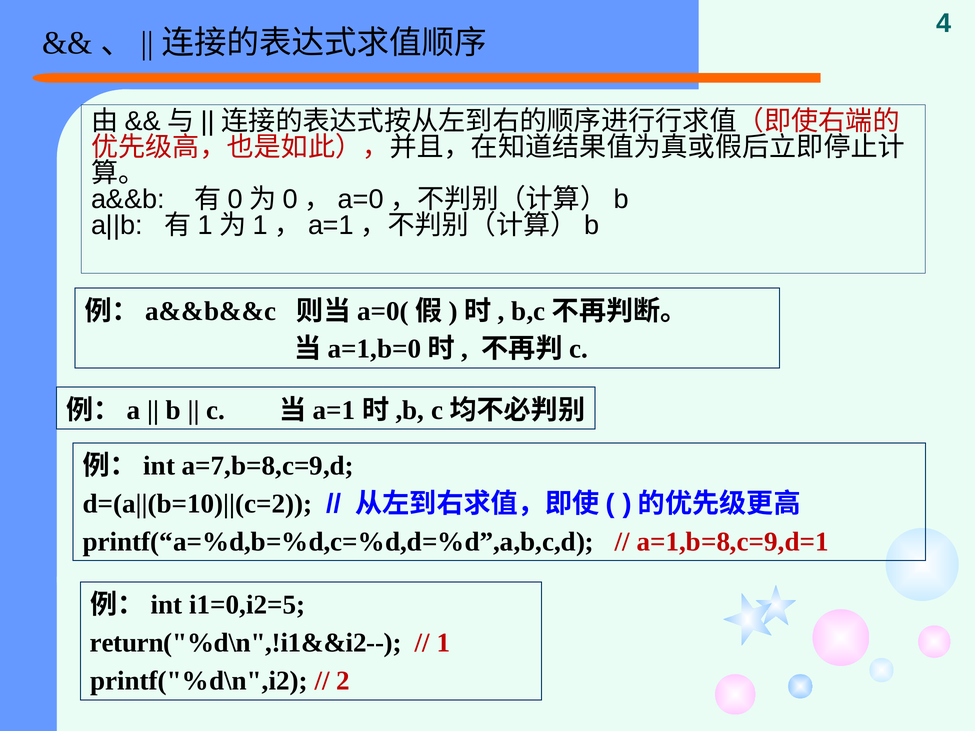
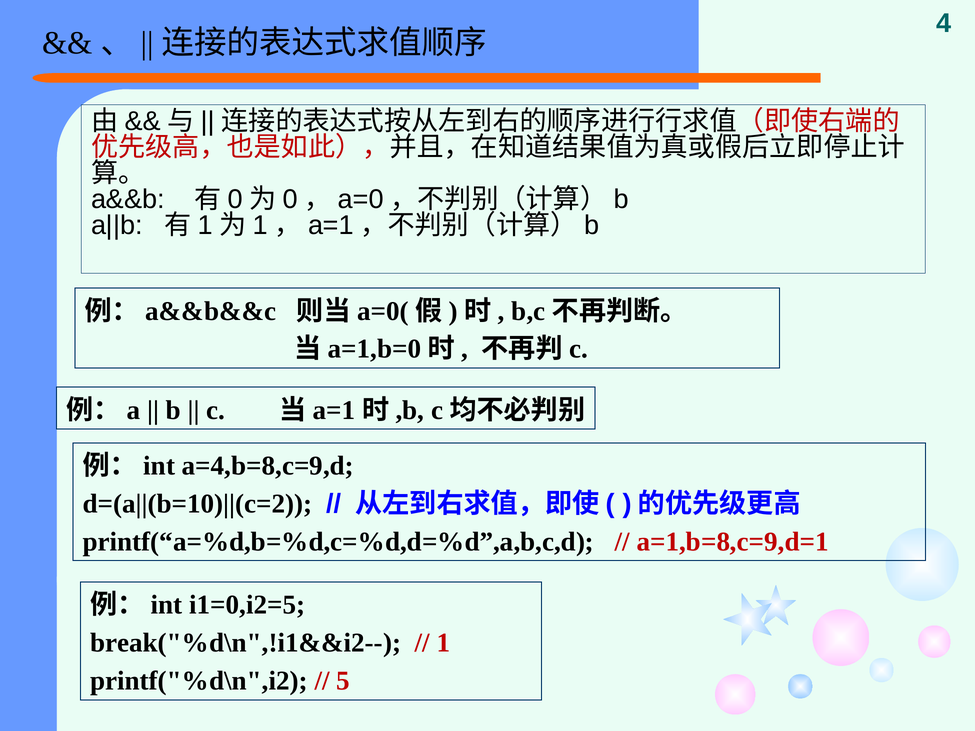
a=7,b=8,c=9,d: a=7,b=8,c=9,d -> a=4,b=8,c=9,d
return("%d\n",!i1&&i2--: return("%d\n",!i1&&i2-- -> break("%d\n",!i1&&i2--
2: 2 -> 5
